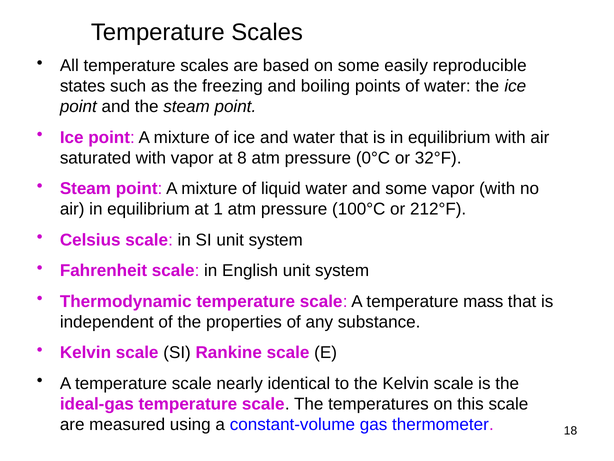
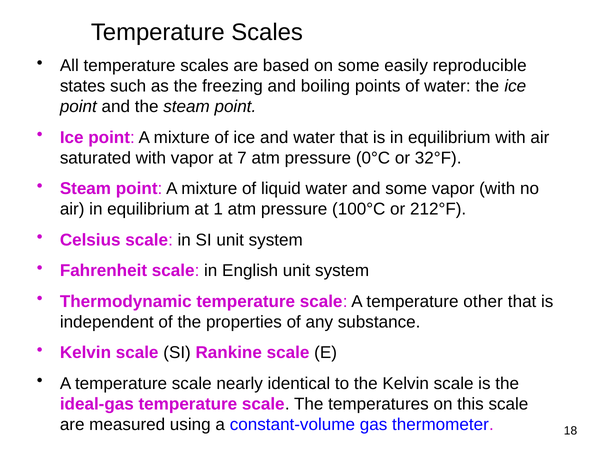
8: 8 -> 7
mass: mass -> other
